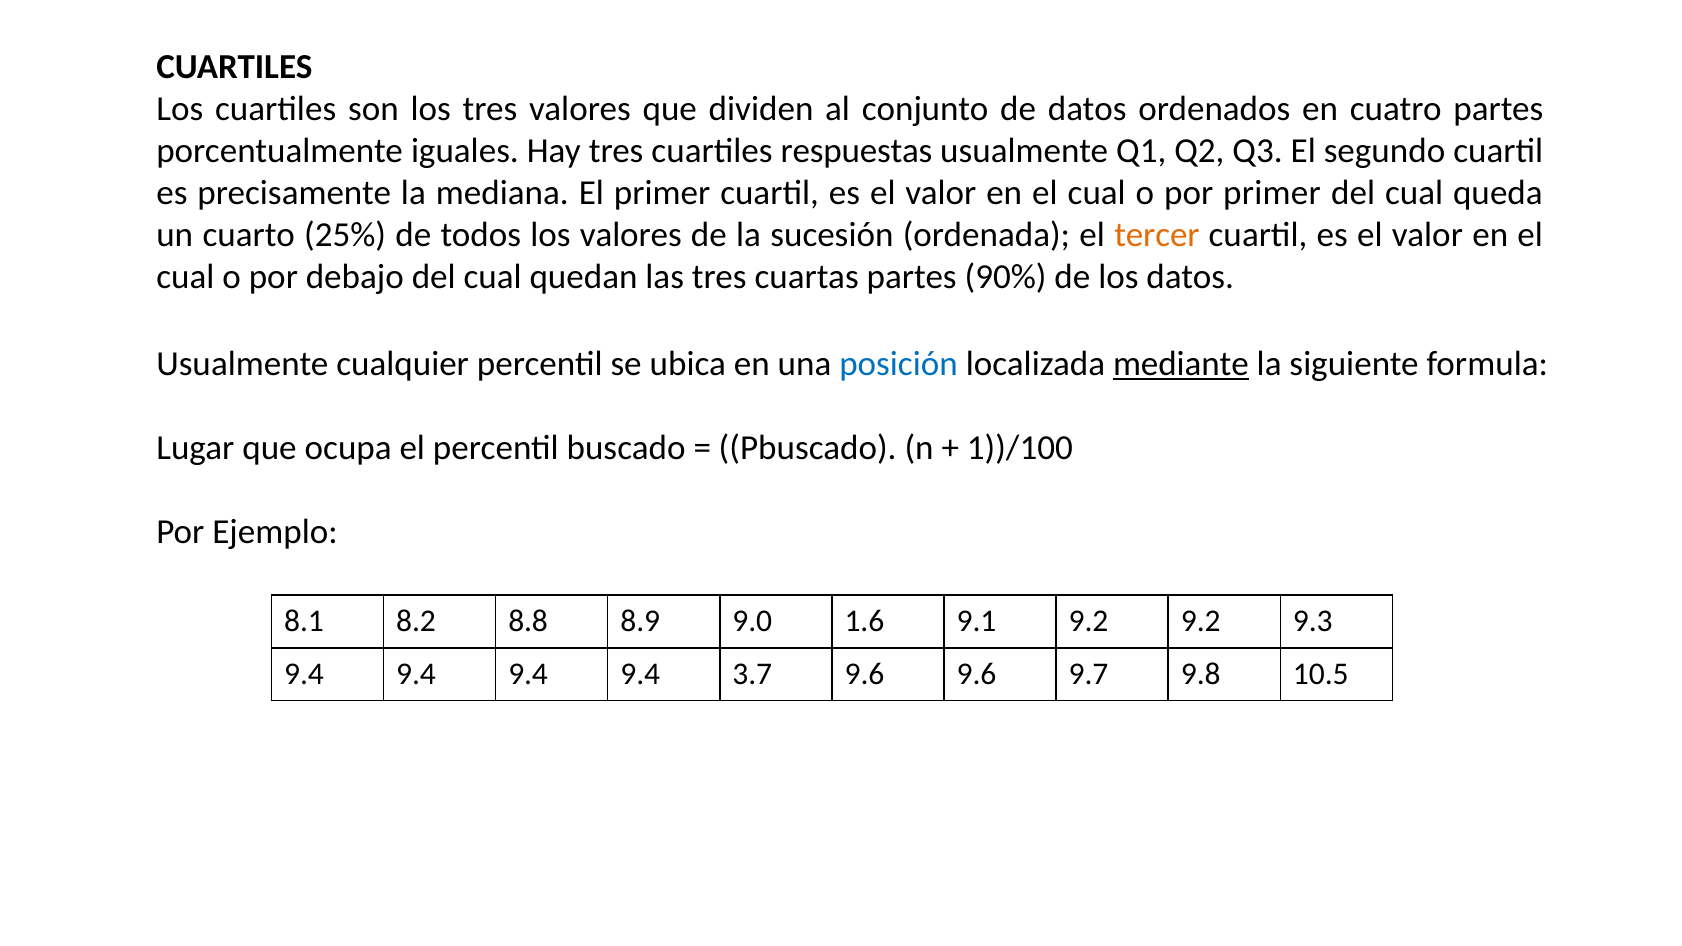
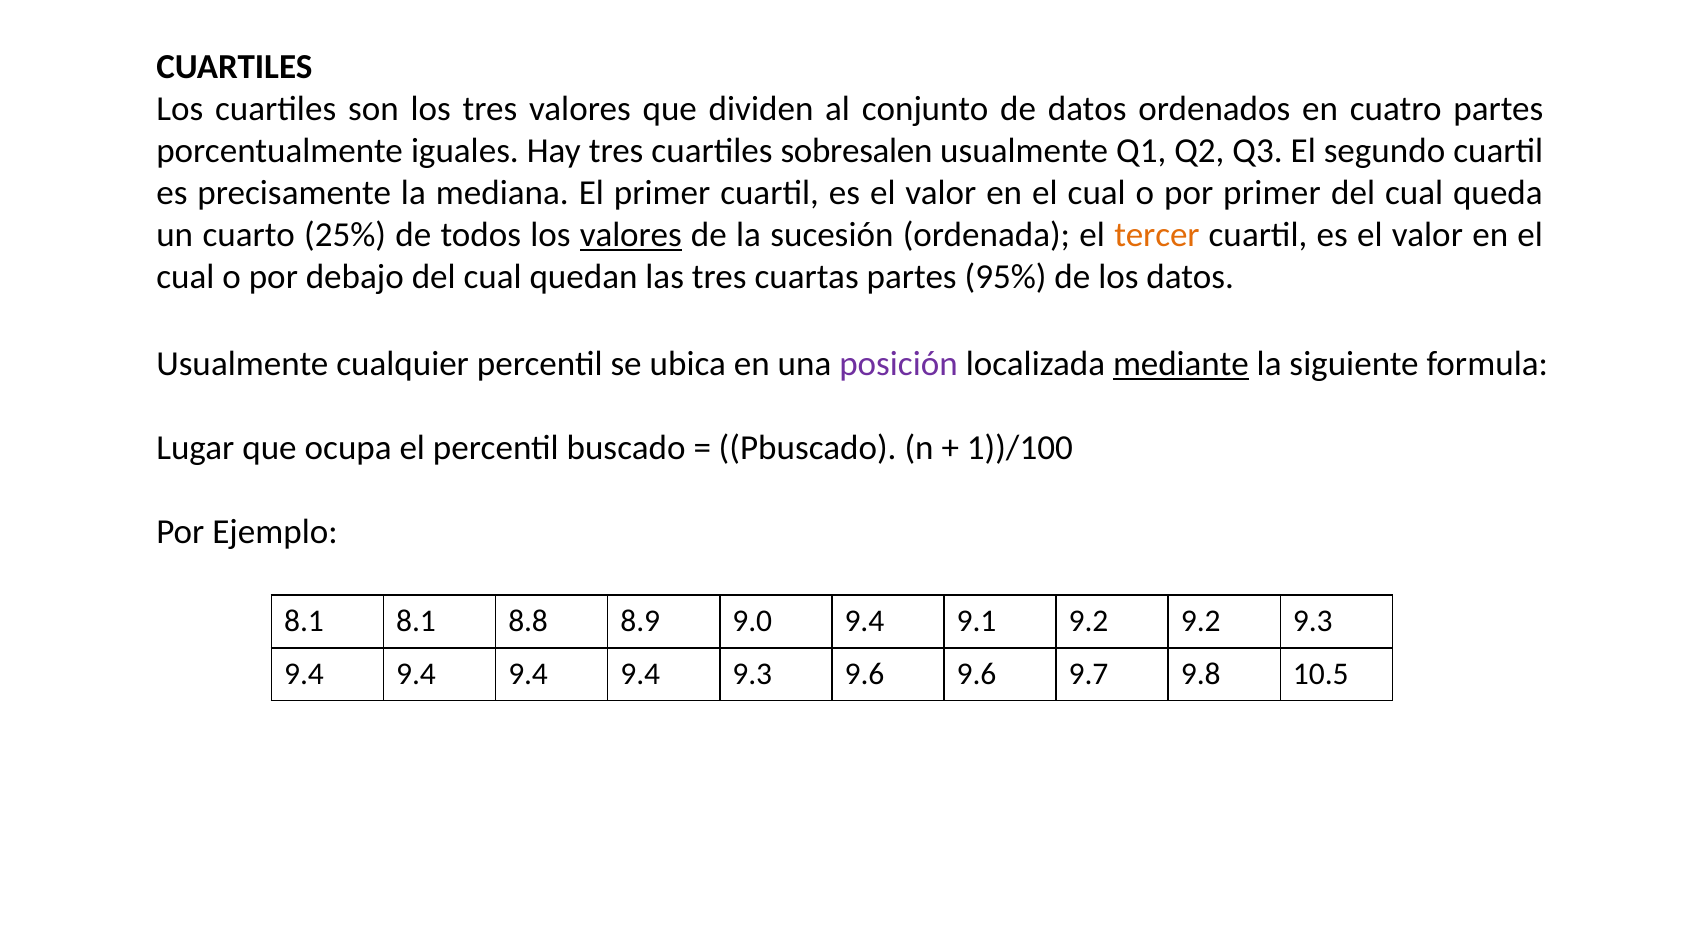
respuestas: respuestas -> sobresalen
valores at (631, 235) underline: none -> present
90%: 90% -> 95%
posición colour: blue -> purple
8.1 8.2: 8.2 -> 8.1
9.0 1.6: 1.6 -> 9.4
9.4 3.7: 3.7 -> 9.3
